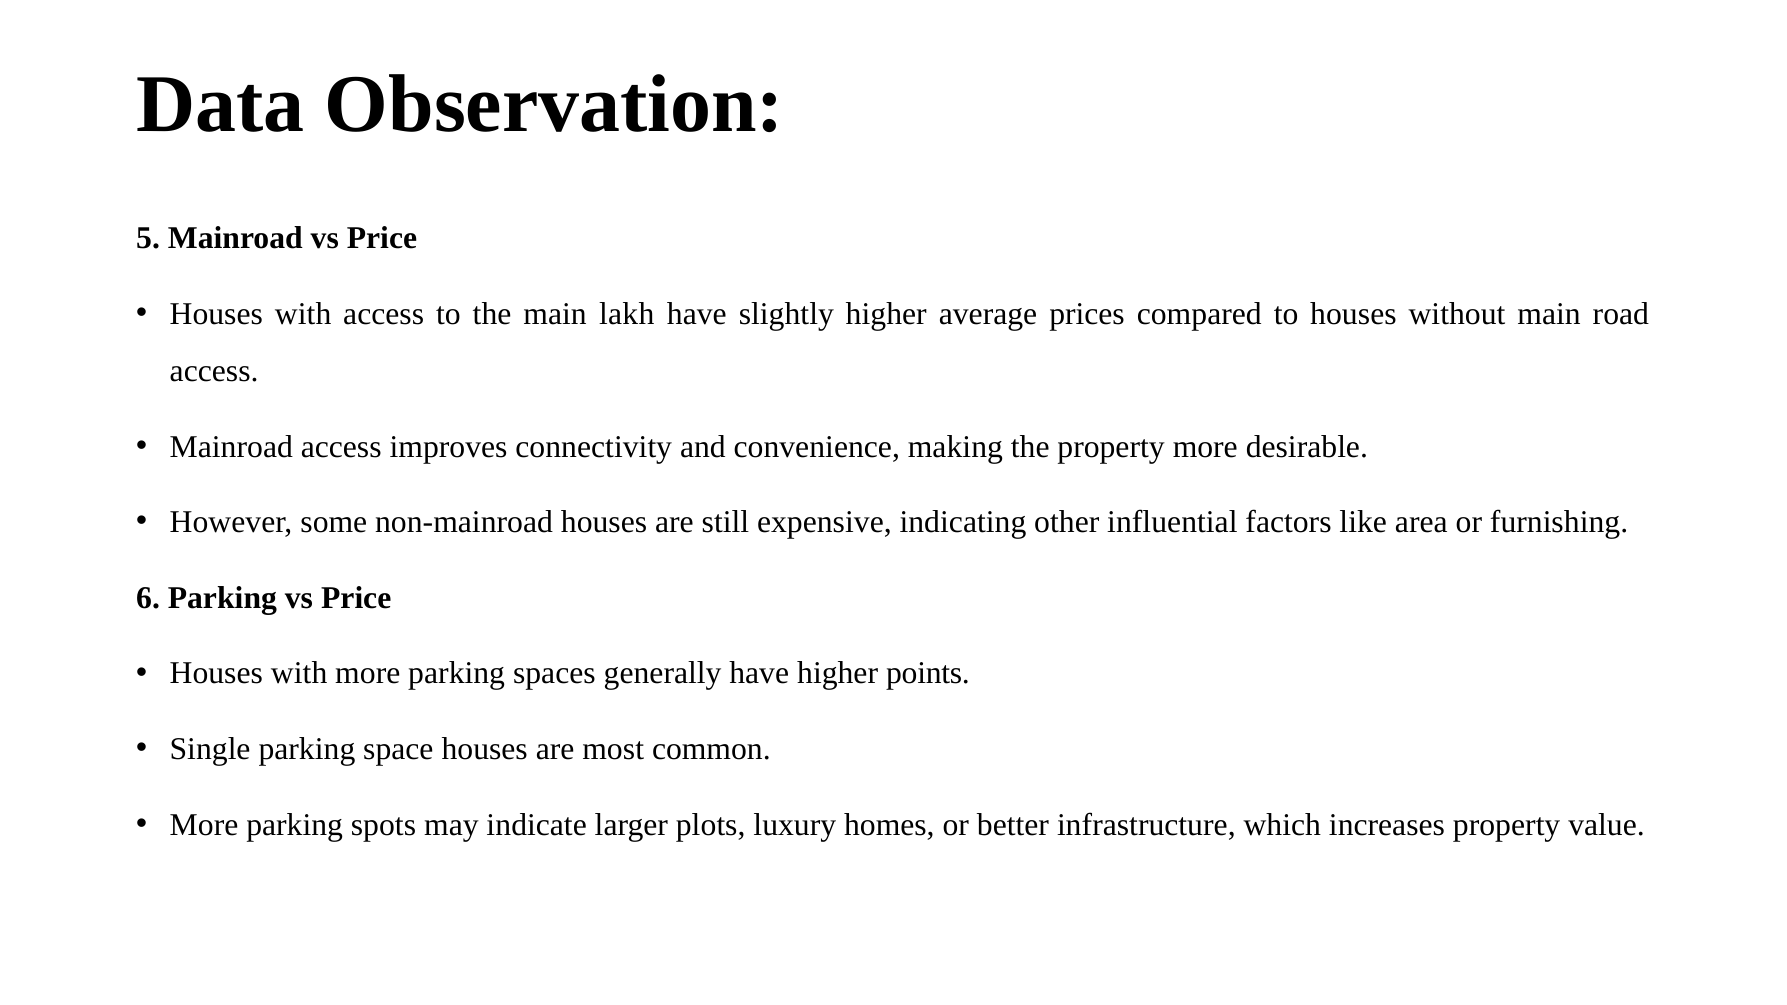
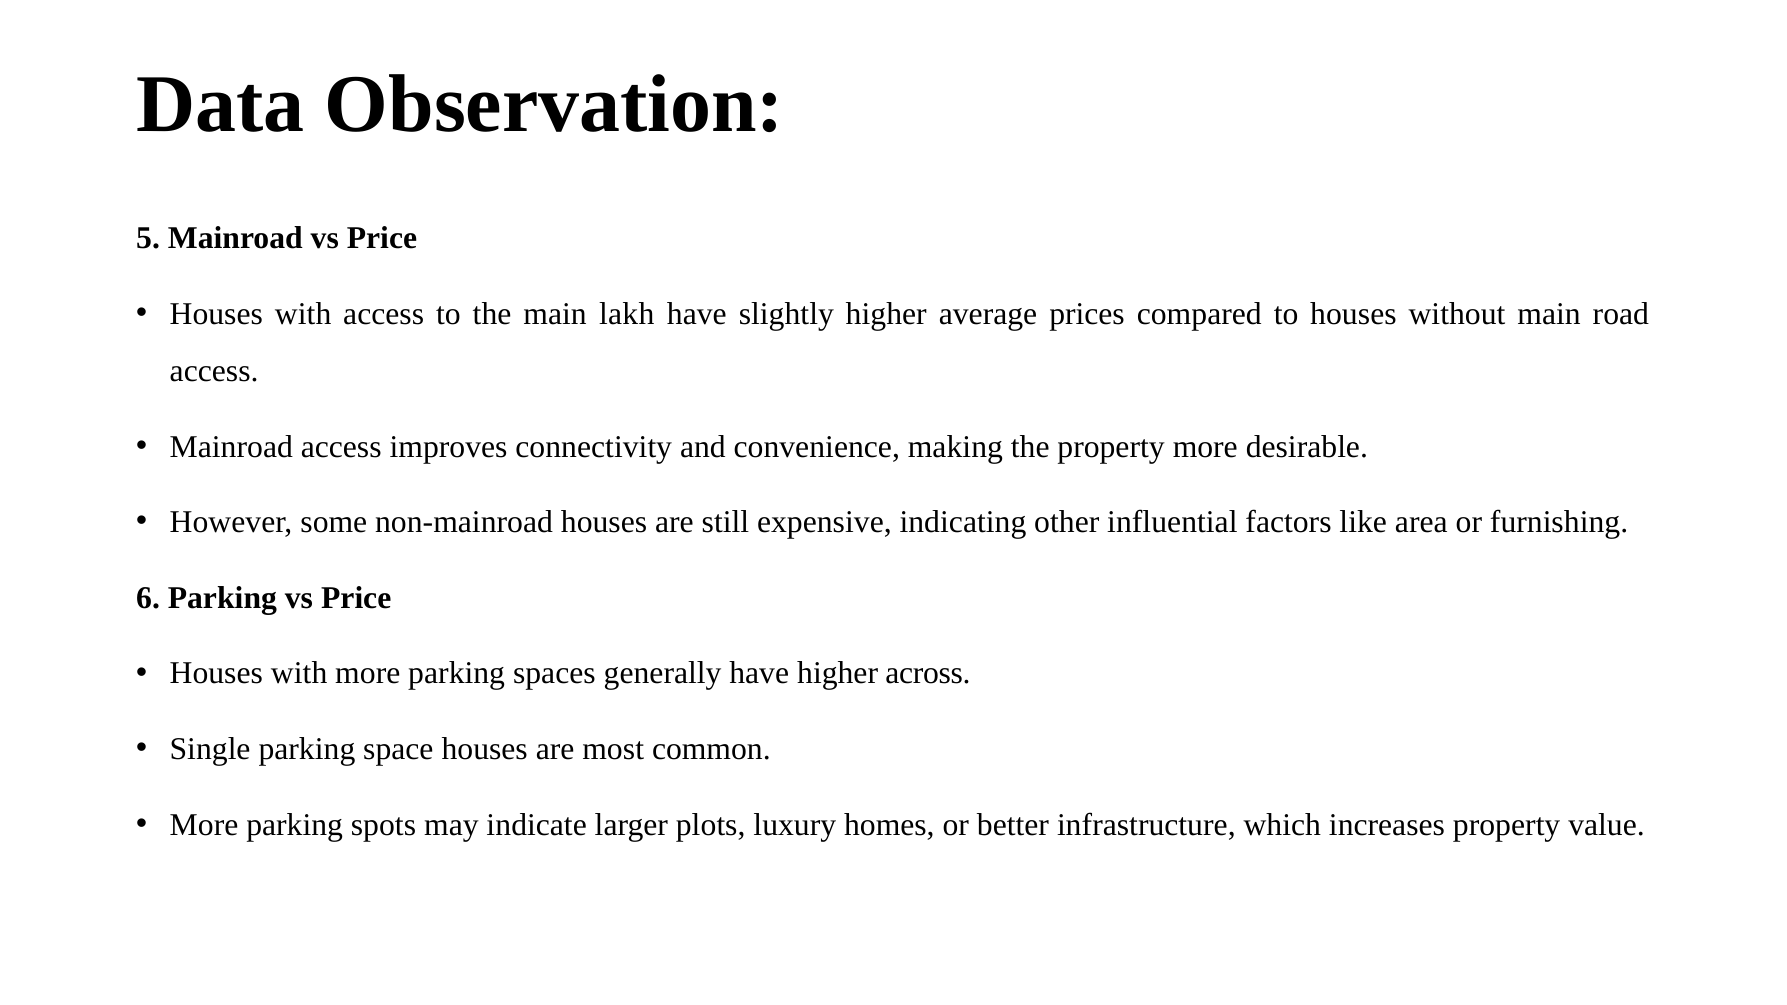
points: points -> across
